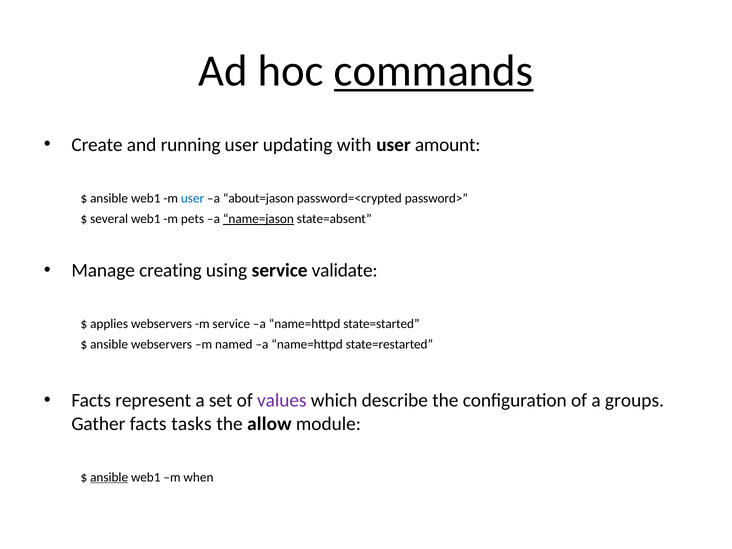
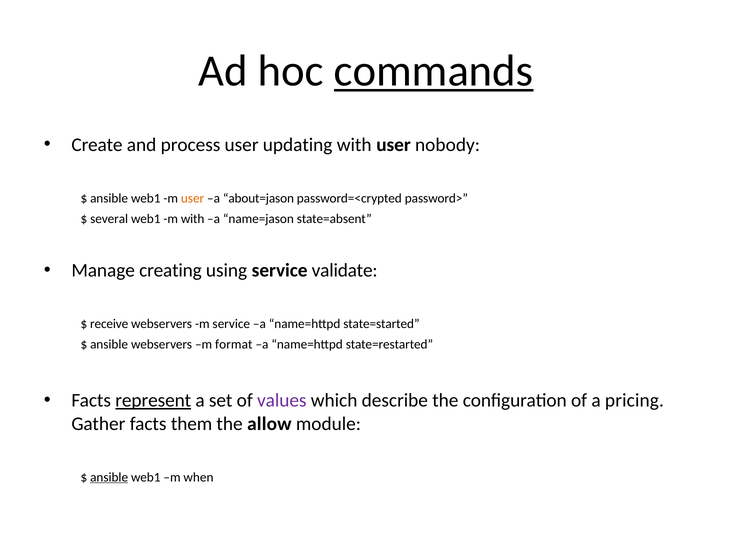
running: running -> process
amount: amount -> nobody
user at (193, 198) colour: blue -> orange
m pets: pets -> with
name=jason underline: present -> none
applies: applies -> receive
named: named -> format
represent underline: none -> present
groups: groups -> pricing
tasks: tasks -> them
